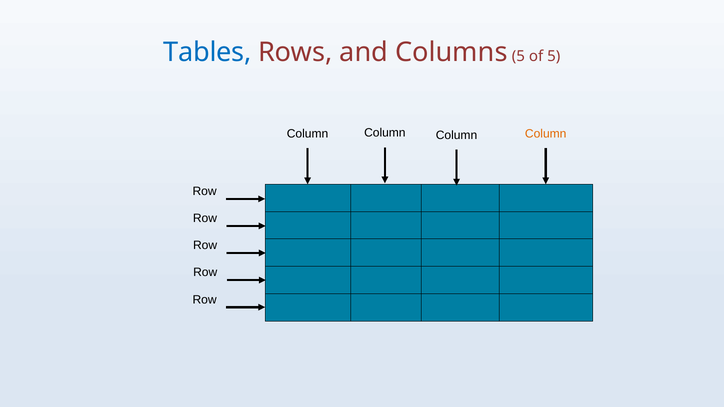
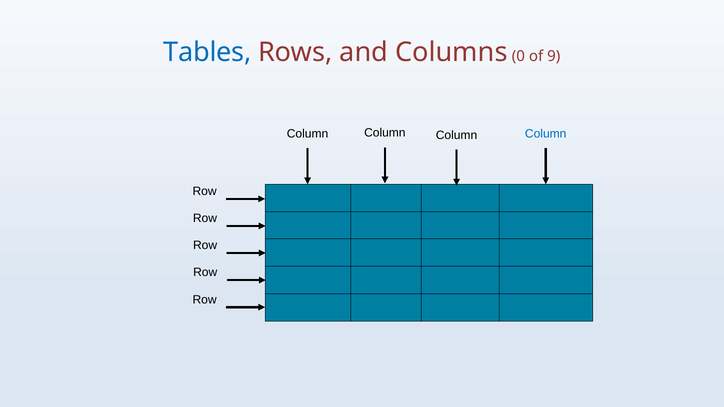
Columns 5: 5 -> 0
of 5: 5 -> 9
Column at (546, 134) colour: orange -> blue
